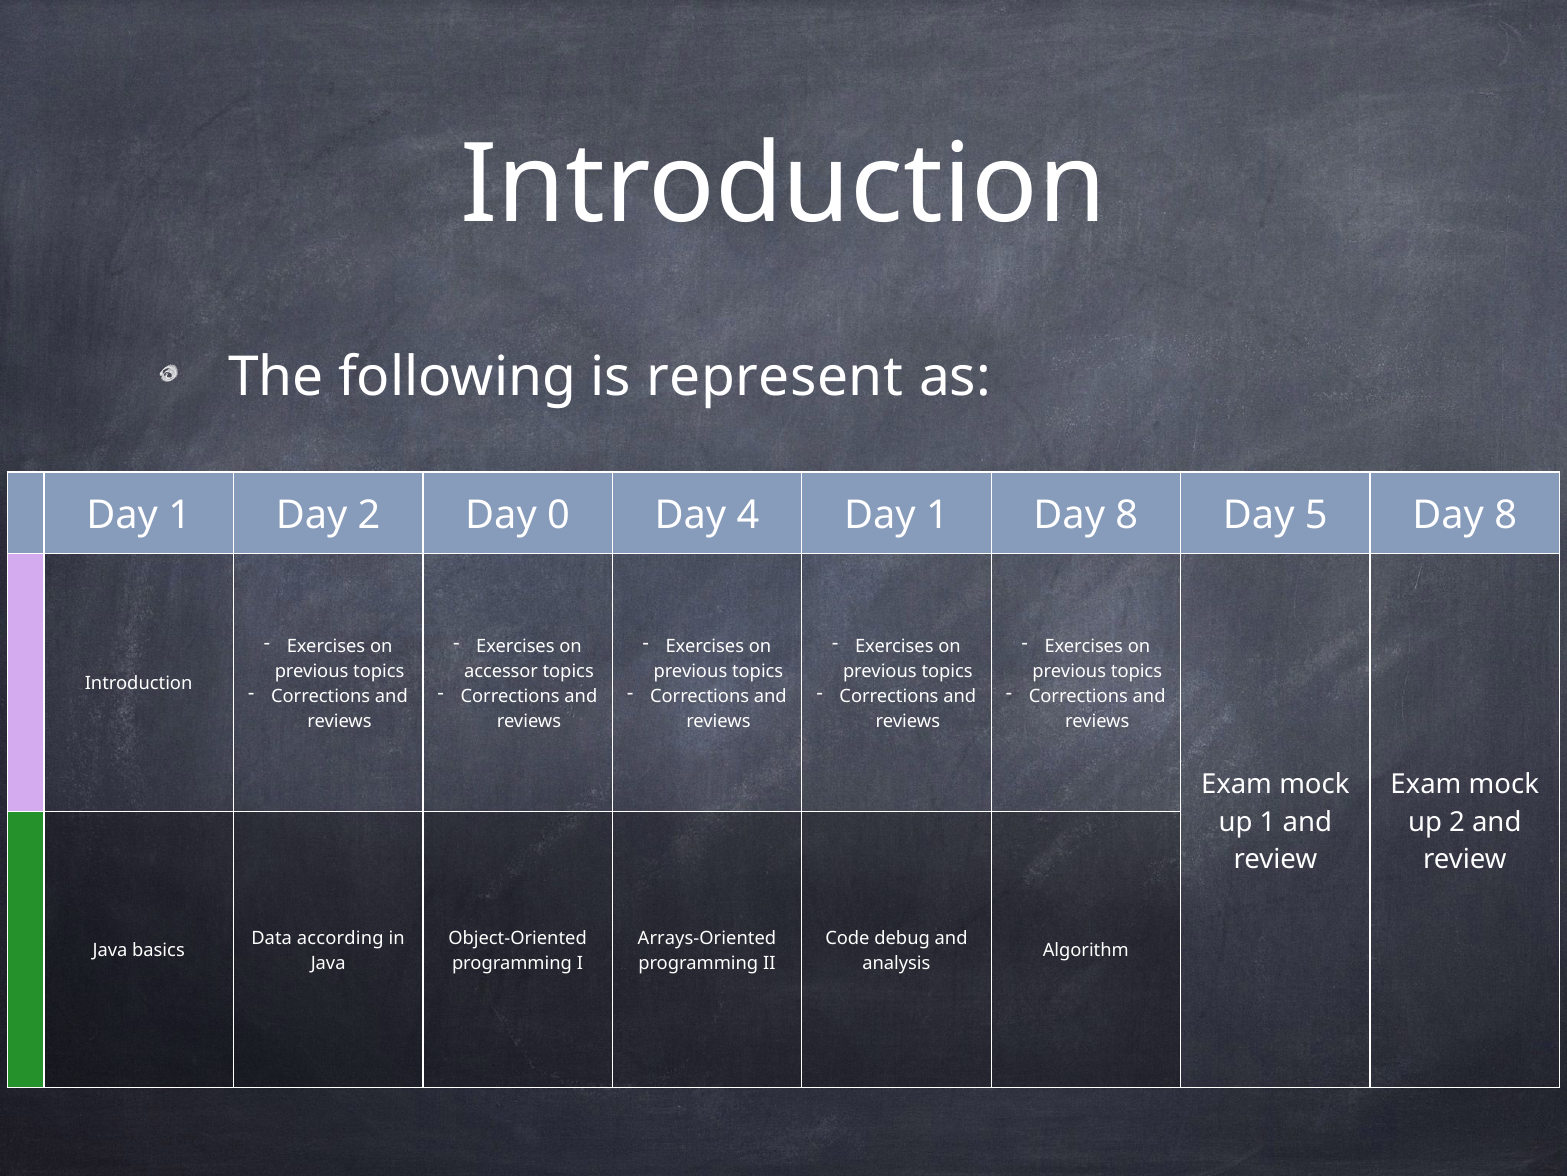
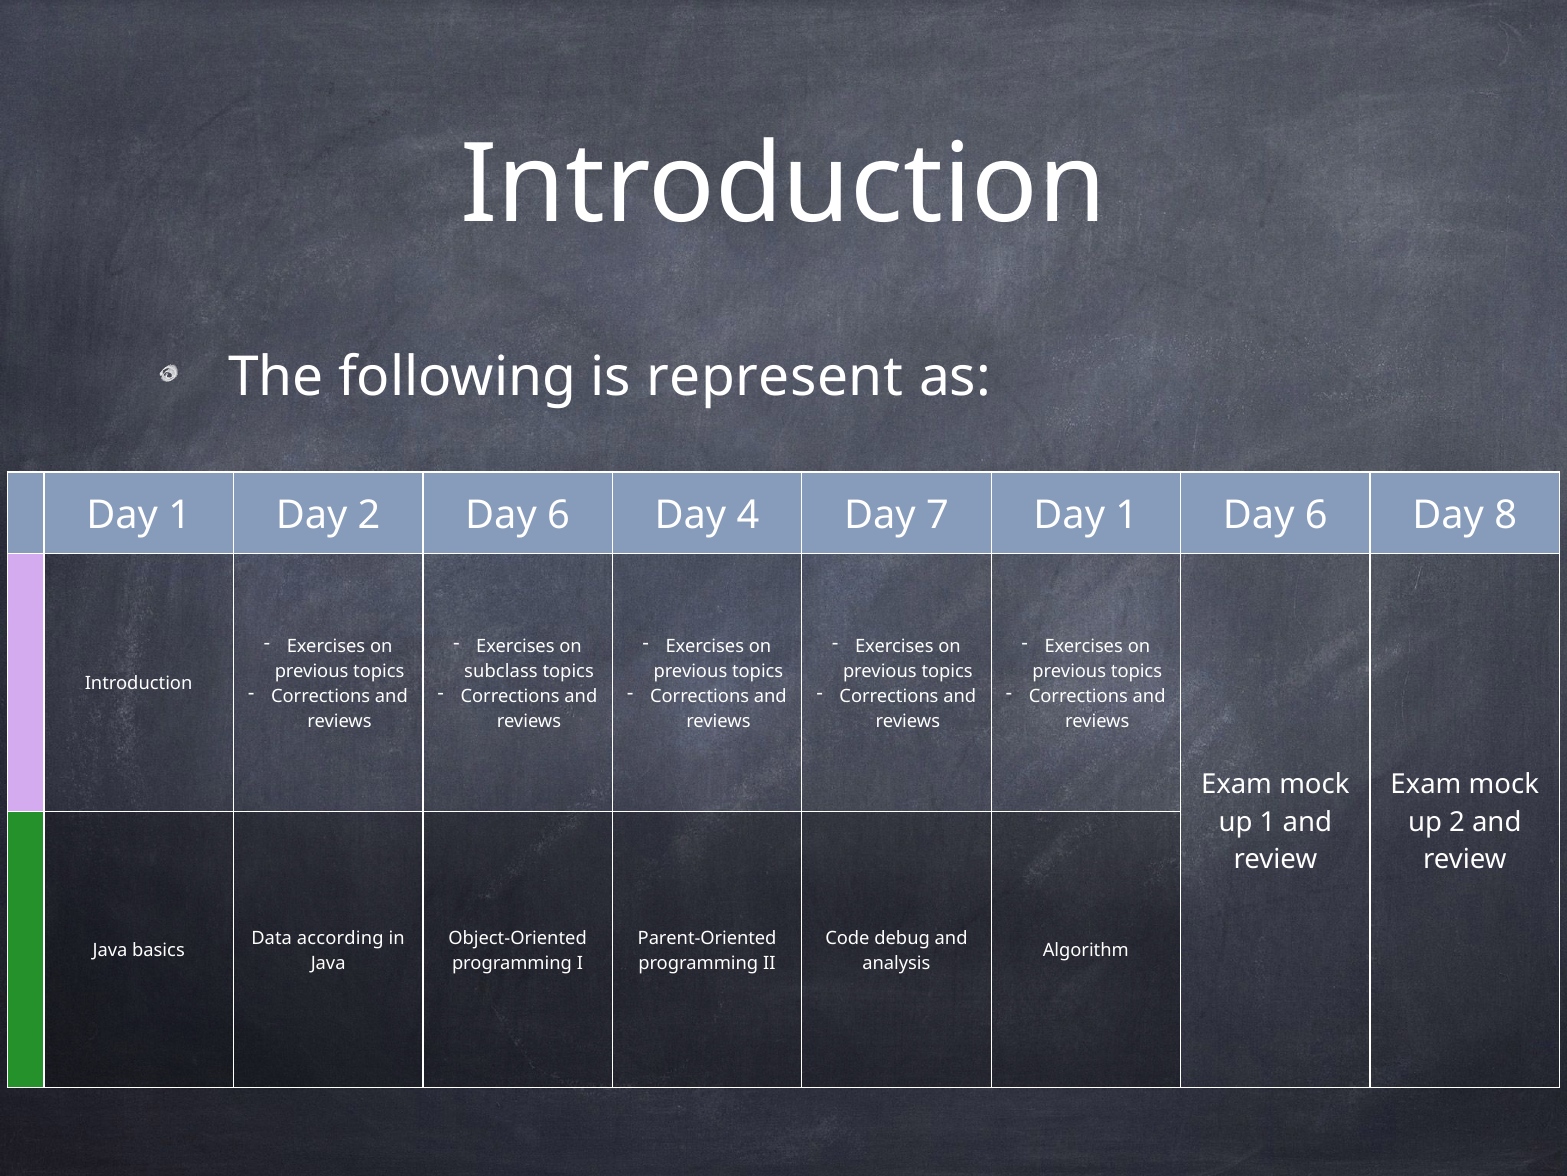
2 Day 0: 0 -> 6
4 Day 1: 1 -> 7
8 at (1127, 515): 8 -> 1
5 at (1316, 515): 5 -> 6
accessor: accessor -> subclass
Arrays-Oriented: Arrays-Oriented -> Parent-Oriented
